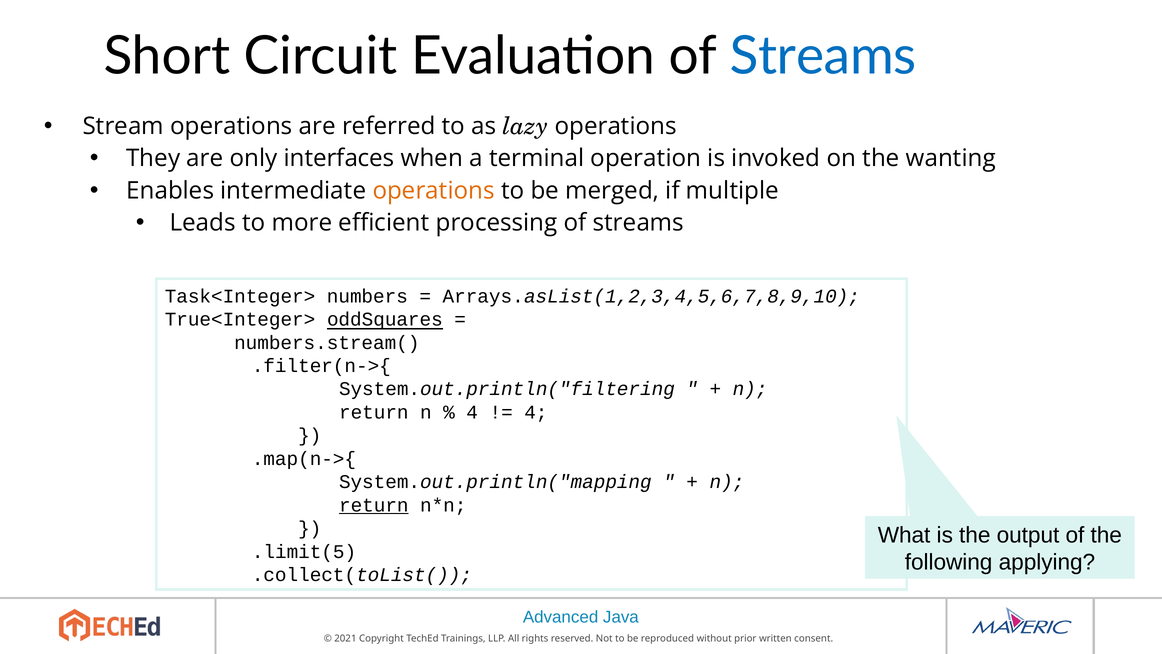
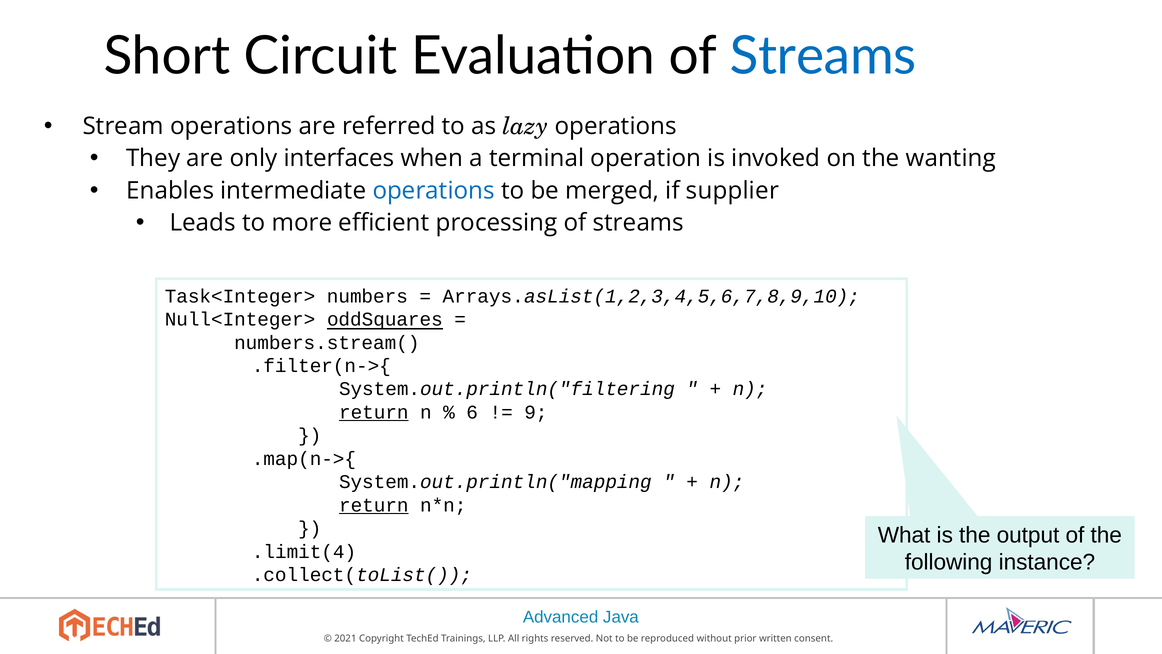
operations at (434, 190) colour: orange -> blue
multiple: multiple -> supplier
True<Integer>: True<Integer> -> Null<Integer>
return at (374, 412) underline: none -> present
4 at (472, 412): 4 -> 6
4 at (536, 412): 4 -> 9
.limit(5: .limit(5 -> .limit(4
applying: applying -> instance
